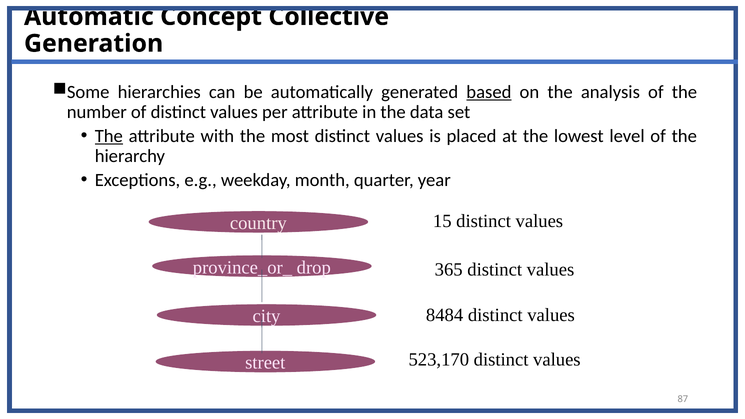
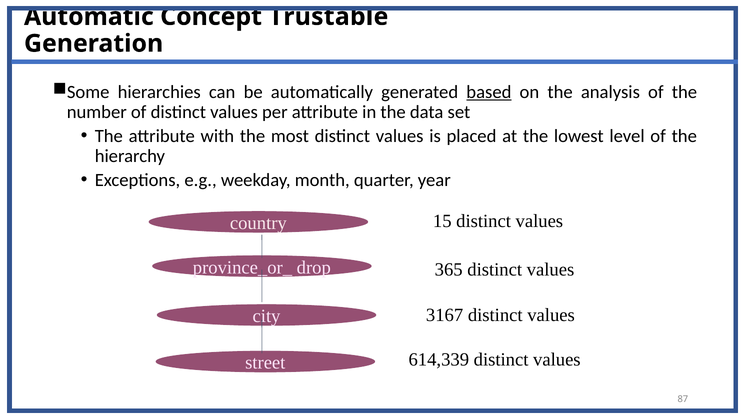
Collective: Collective -> Trustable
The at (109, 136) underline: present -> none
8484: 8484 -> 3167
523,170: 523,170 -> 614,339
